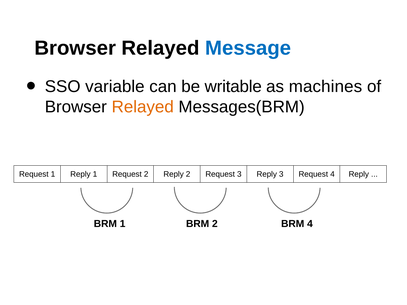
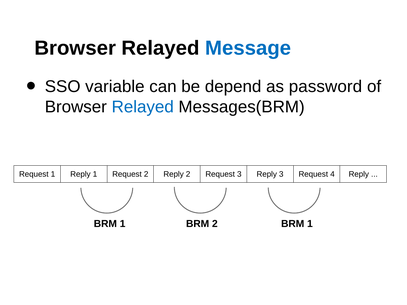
writable: writable -> depend
machines: machines -> password
Relayed at (143, 107) colour: orange -> blue
2 BRM 4: 4 -> 1
